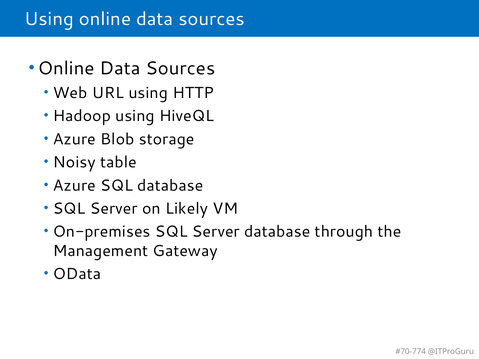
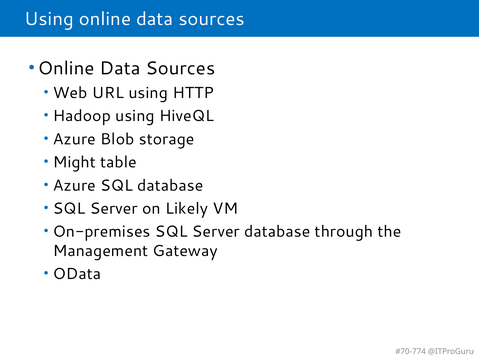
Noisy: Noisy -> Might
